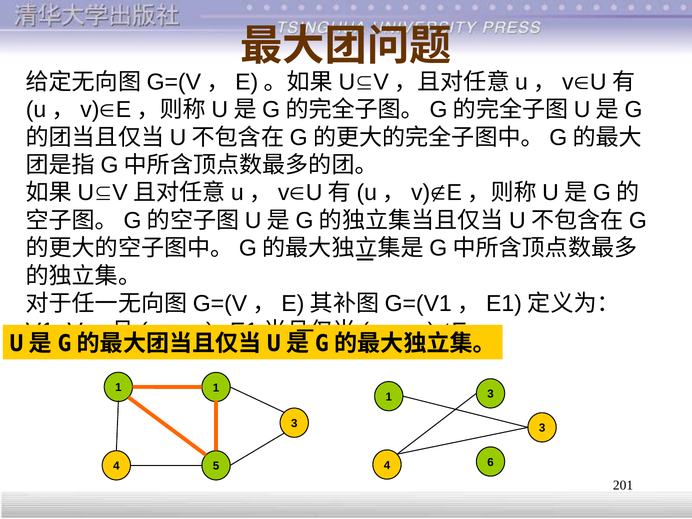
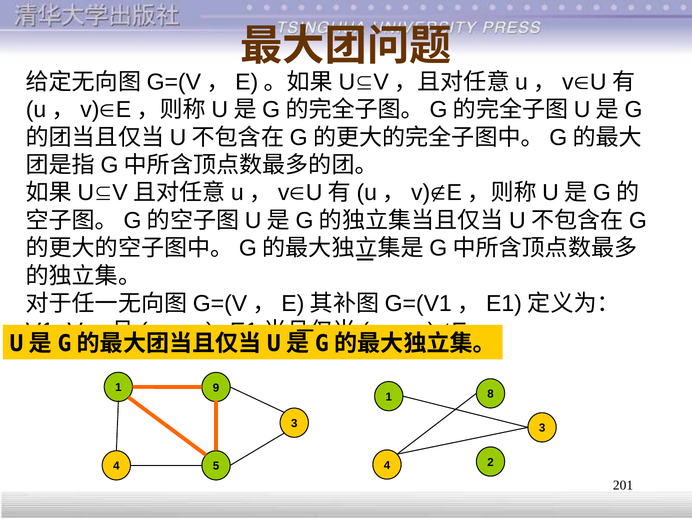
1 1: 1 -> 9
1 3: 3 -> 8
6: 6 -> 2
